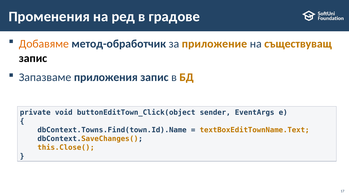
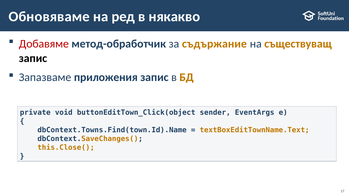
Променения: Променения -> Обновяваме
градове: градове -> някакво
Добавяме colour: orange -> red
приложение: приложение -> съдържание
